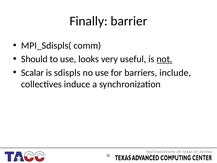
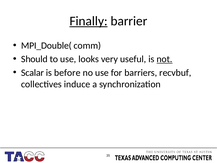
Finally underline: none -> present
MPI_Sdispls(: MPI_Sdispls( -> MPI_Double(
sdispls: sdispls -> before
include: include -> recvbuf
